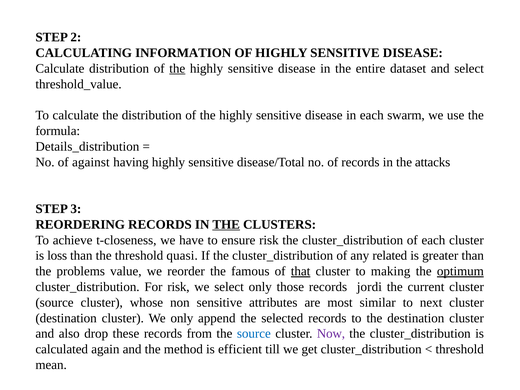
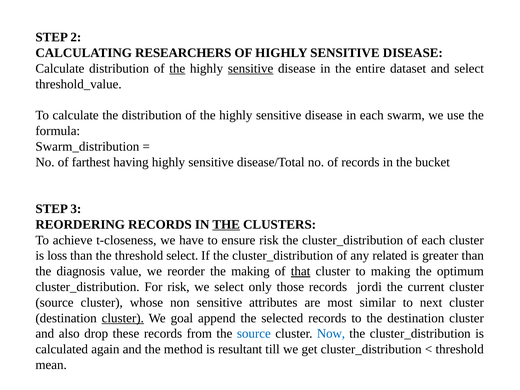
INFORMATION: INFORMATION -> RESEARCHERS
sensitive at (251, 68) underline: none -> present
Details_distribution: Details_distribution -> Swarm_distribution
against: against -> farthest
attacks: attacks -> bucket
threshold quasi: quasi -> select
problems: problems -> diagnosis
the famous: famous -> making
optimum underline: present -> none
cluster at (123, 318) underline: none -> present
We only: only -> goal
Now colour: purple -> blue
efficient: efficient -> resultant
